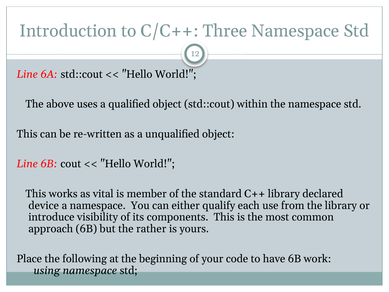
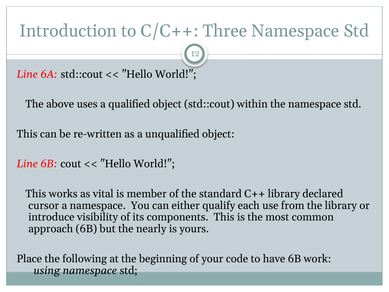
device: device -> cursor
rather: rather -> nearly
